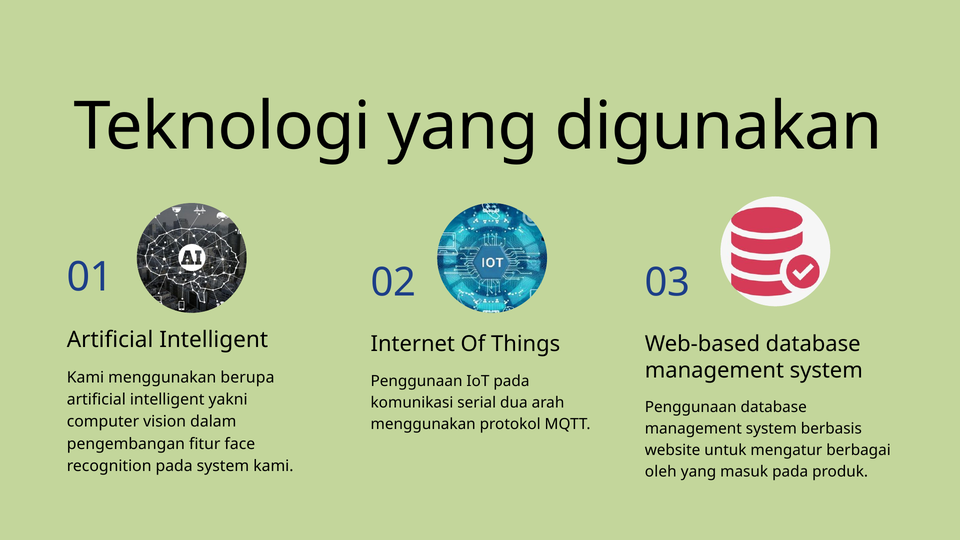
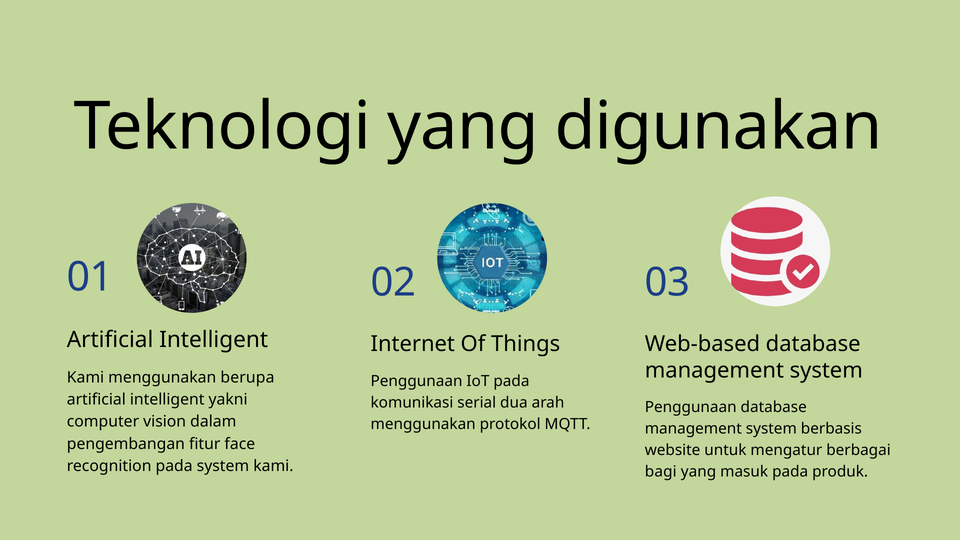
oleh: oleh -> bagi
